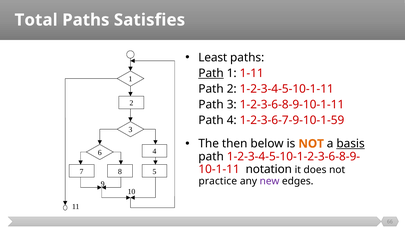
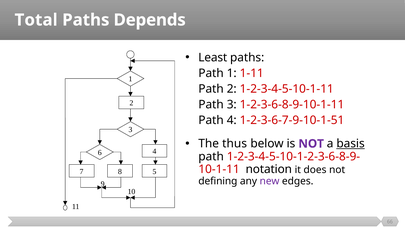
Satisfies: Satisfies -> Depends
Path at (211, 73) underline: present -> none
1-2-3-6-7-9-10-1-59: 1-2-3-6-7-9-10-1-59 -> 1-2-3-6-7-9-10-1-51
then: then -> thus
NOT at (311, 144) colour: orange -> purple
practice: practice -> defining
